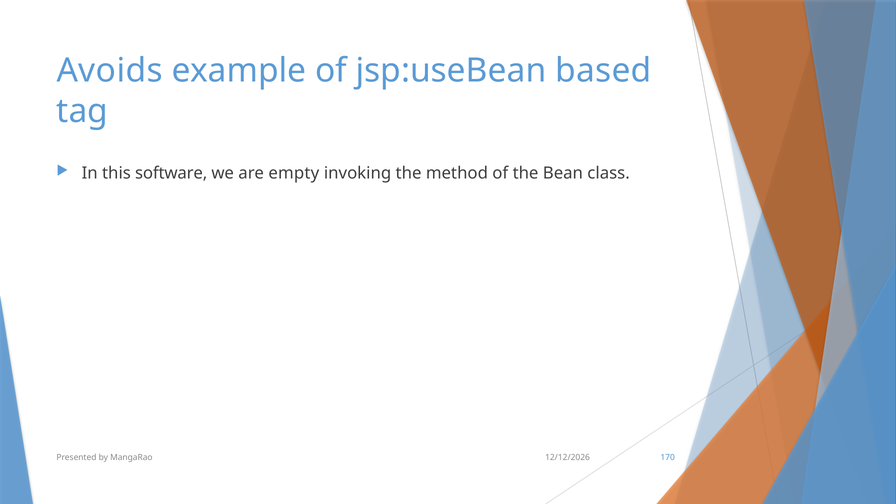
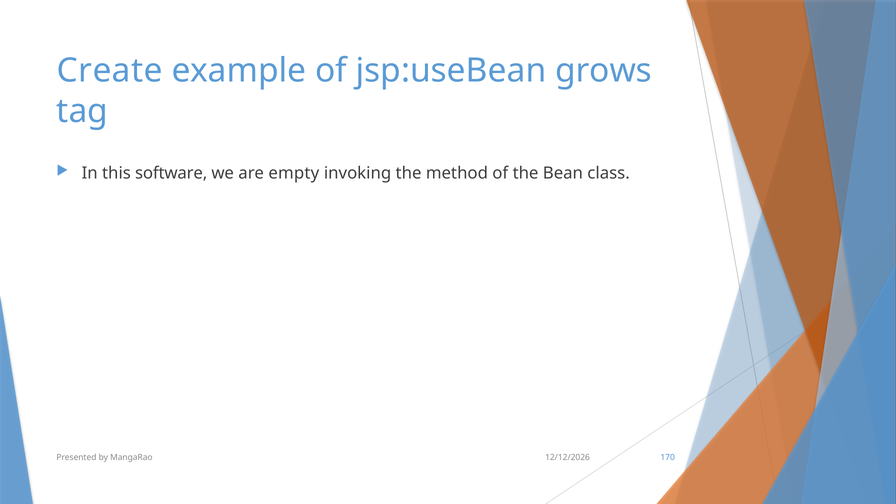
Avoids: Avoids -> Create
based: based -> grows
